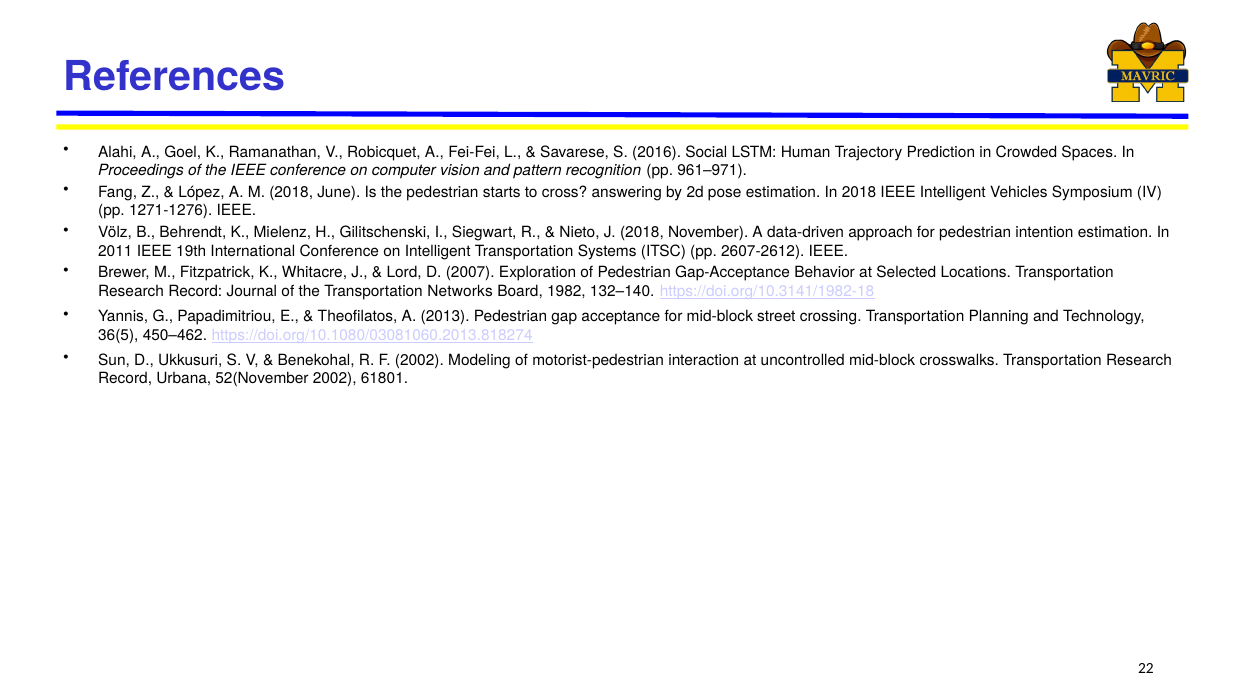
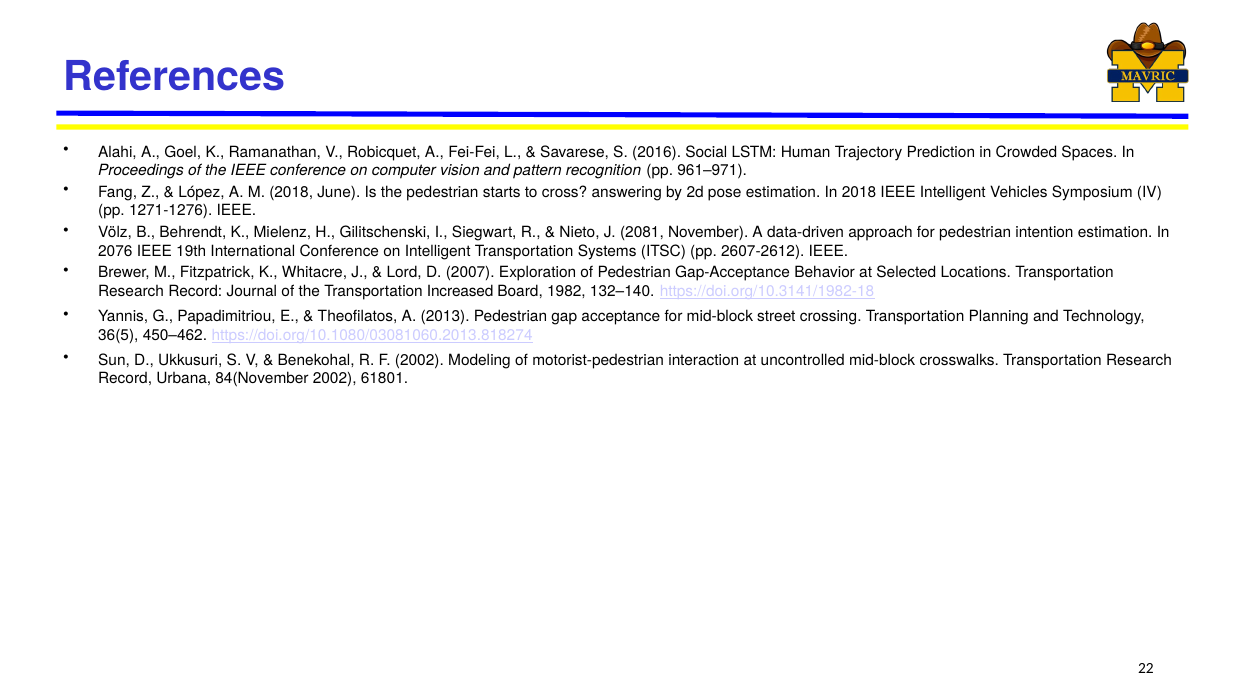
J 2018: 2018 -> 2081
2011: 2011 -> 2076
Networks: Networks -> Increased
52(November: 52(November -> 84(November
